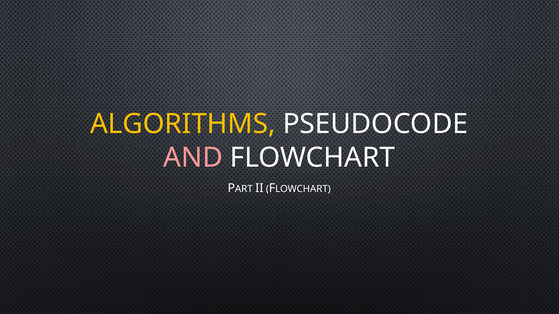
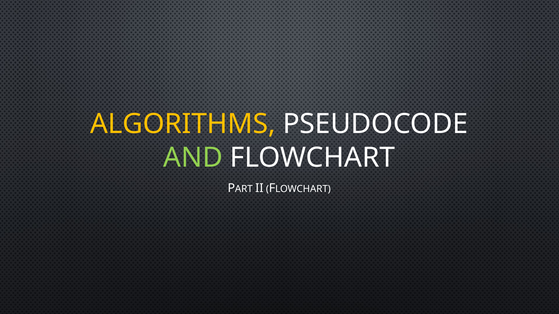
AND colour: pink -> light green
